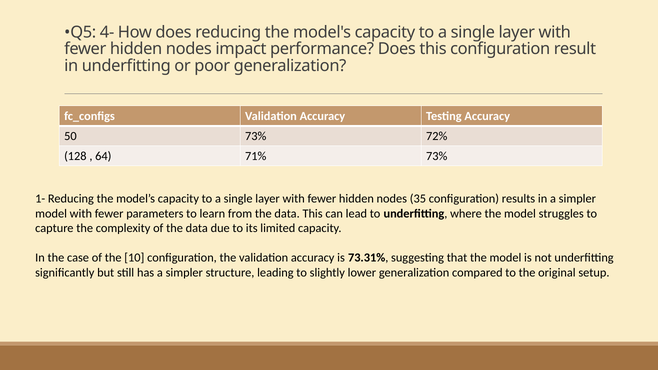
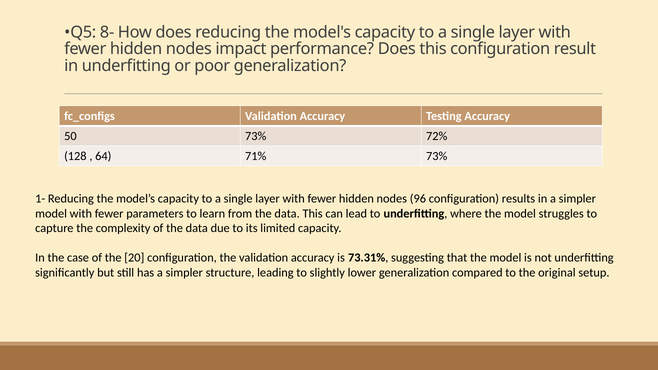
4-: 4- -> 8-
35: 35 -> 96
10: 10 -> 20
